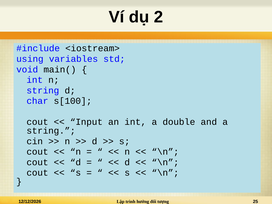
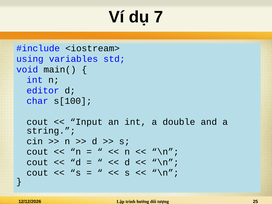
2: 2 -> 7
string at (43, 90): string -> editor
